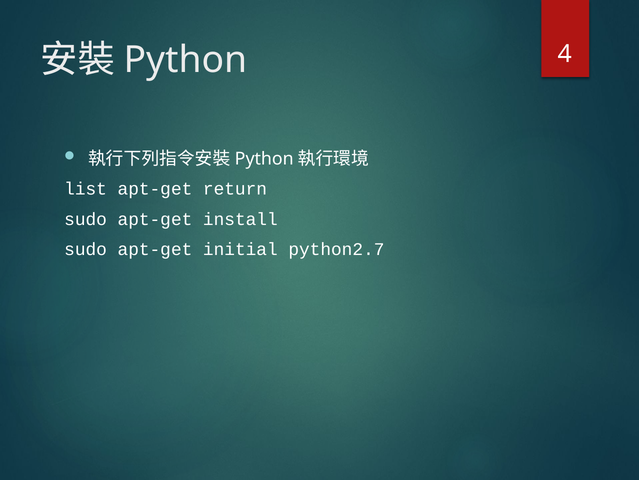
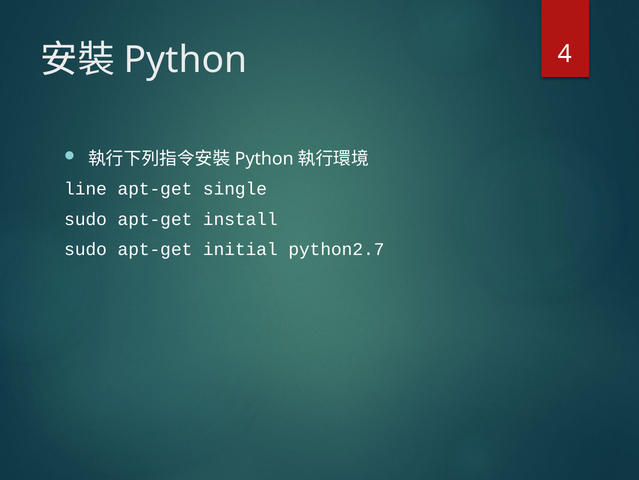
list: list -> line
return: return -> single
